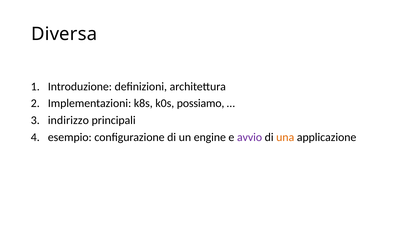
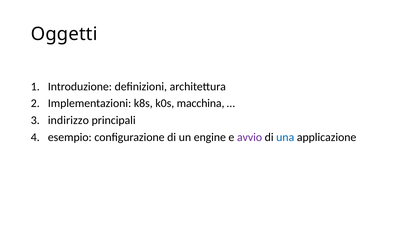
Diversa: Diversa -> Oggetti
possiamo: possiamo -> macchina
una colour: orange -> blue
